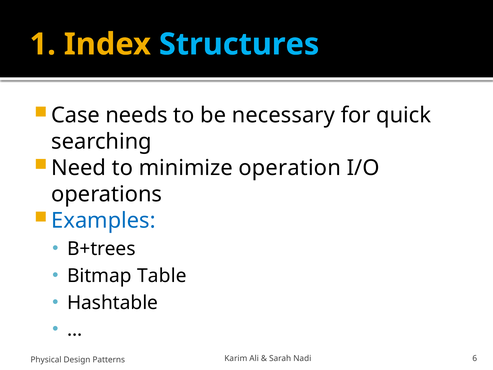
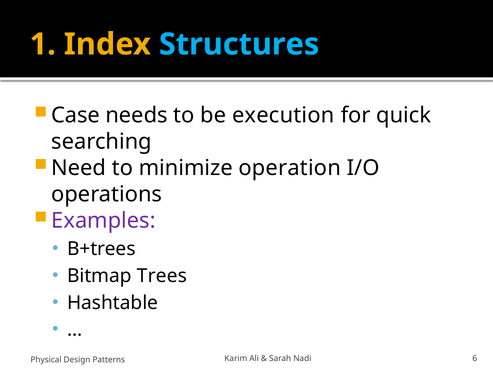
necessary: necessary -> execution
Examples colour: blue -> purple
Table: Table -> Trees
